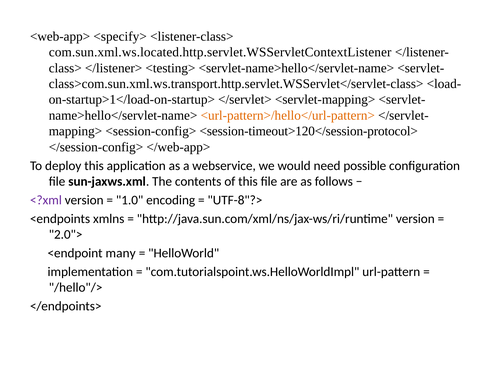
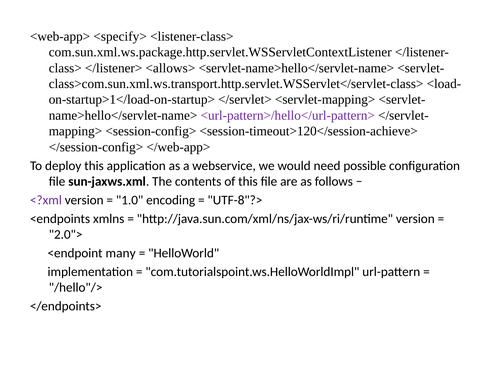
com.sun.xml.ws.located.http.servlet.WSServletContextListener: com.sun.xml.ws.located.http.servlet.WSServletContextListener -> com.sun.xml.ws.package.http.servlet.WSServletContextListener
<testing>: <testing> -> <allows>
<url-pattern>/hello</url-pattern> colour: orange -> purple
<session-timeout>120</session-protocol>: <session-timeout>120</session-protocol> -> <session-timeout>120</session-achieve>
